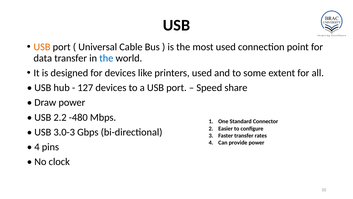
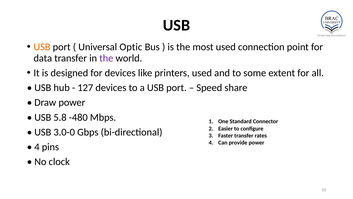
Cable: Cable -> Optic
the at (106, 58) colour: blue -> purple
2.2: 2.2 -> 5.8
3.0-3: 3.0-3 -> 3.0-0
